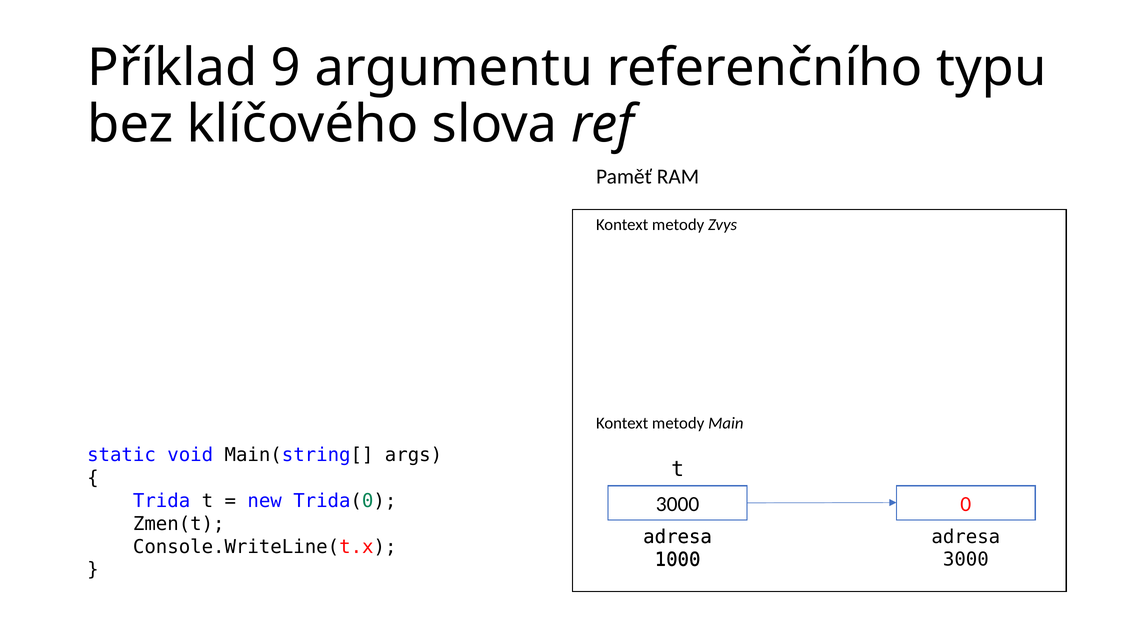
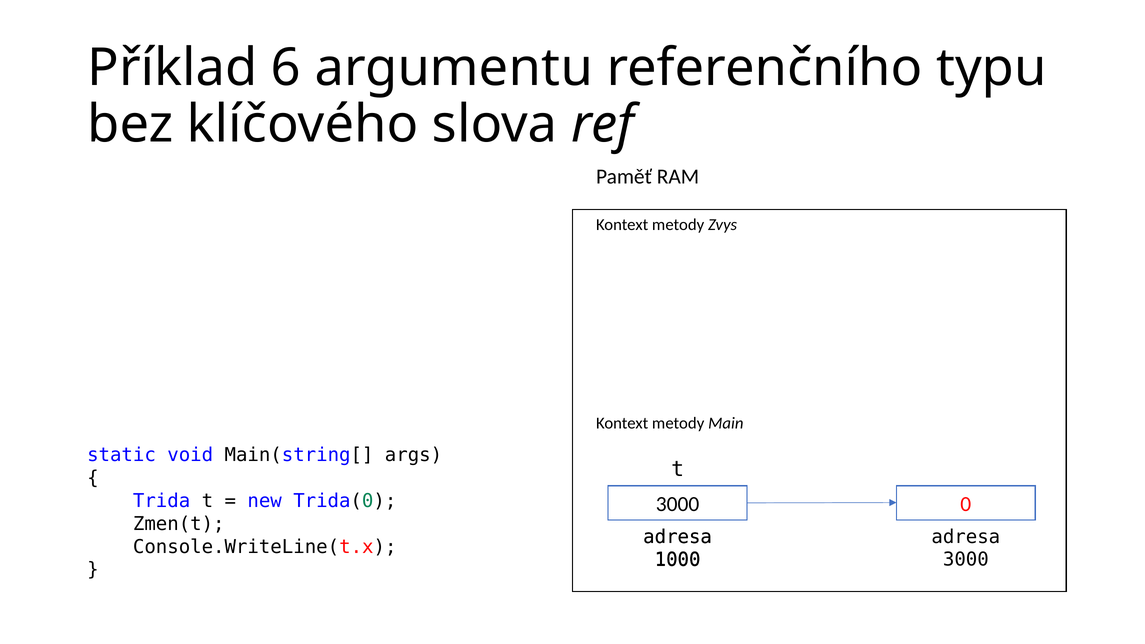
9: 9 -> 6
